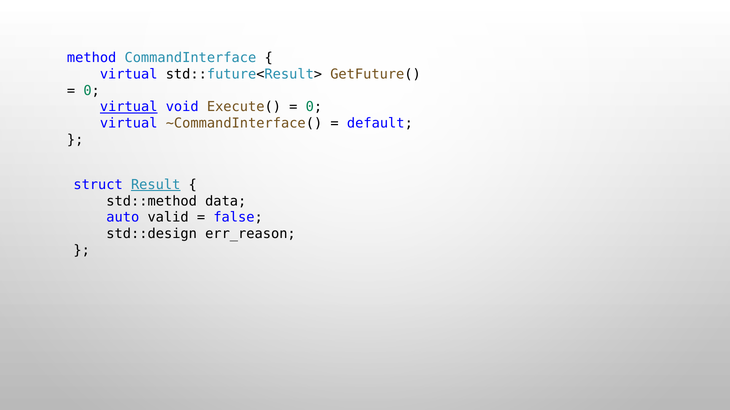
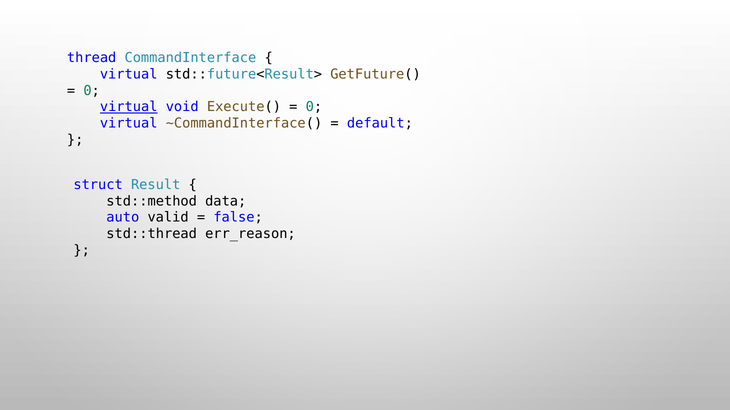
method: method -> thread
Result underline: present -> none
std::design: std::design -> std::thread
